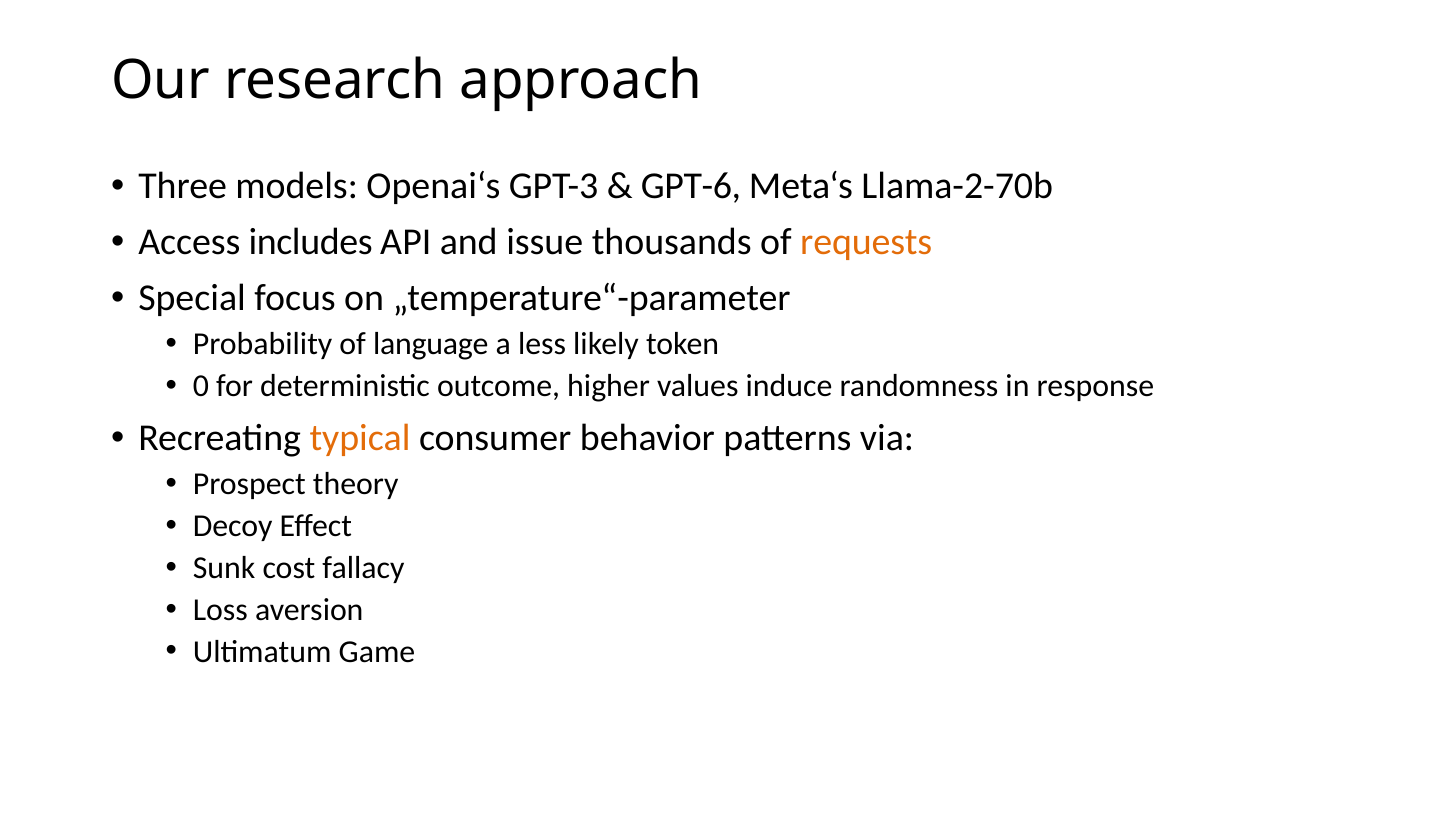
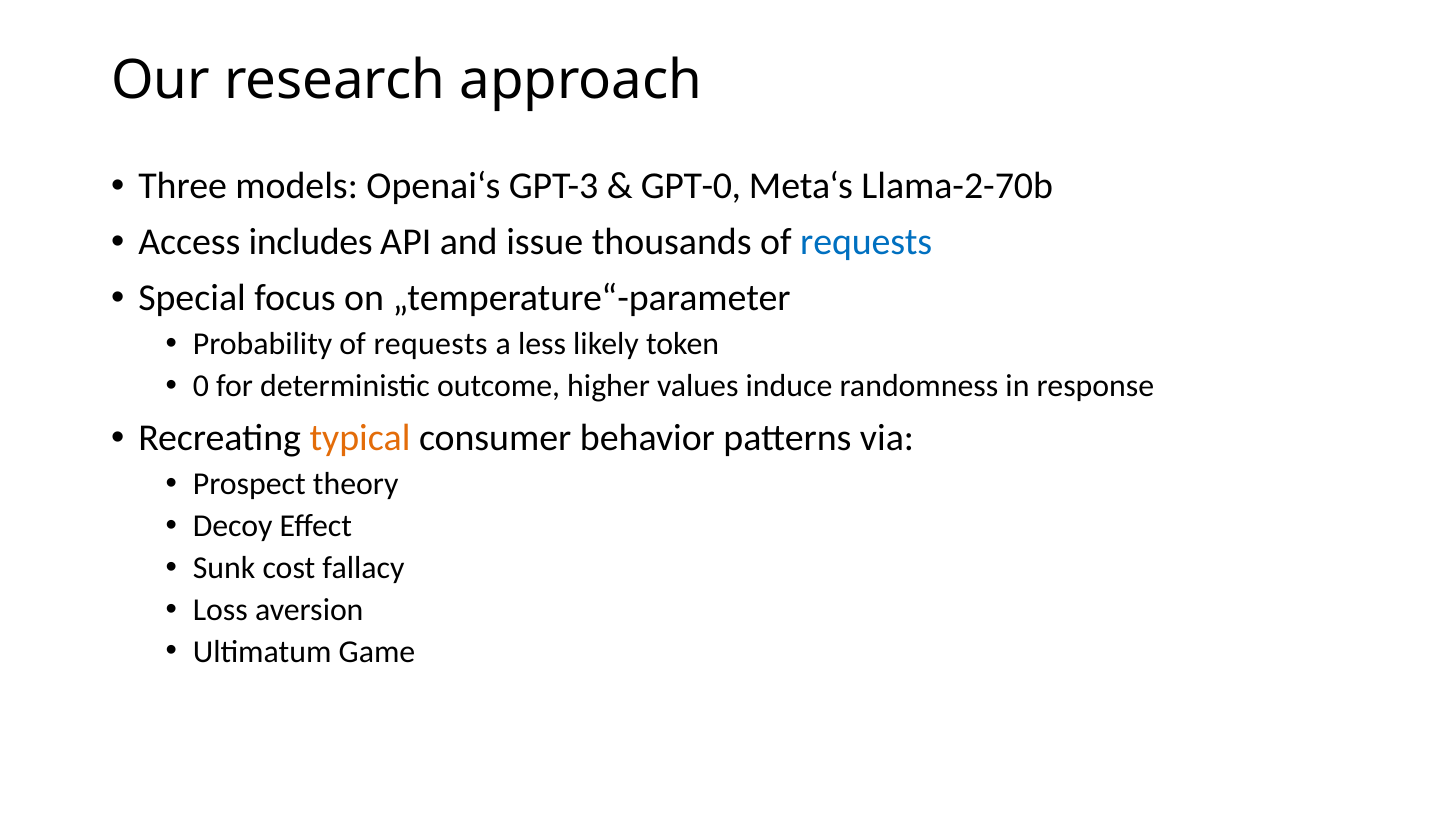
GPT-6: GPT-6 -> GPT-0
requests at (866, 242) colour: orange -> blue
Probability of language: language -> requests
